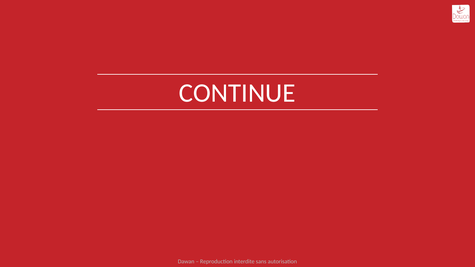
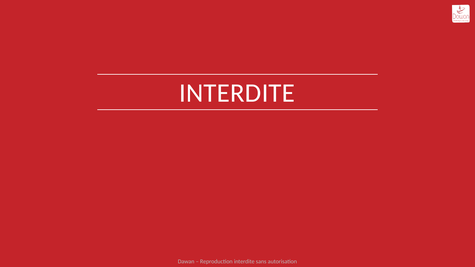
CONTINUE at (237, 93): CONTINUE -> INTERDITE
